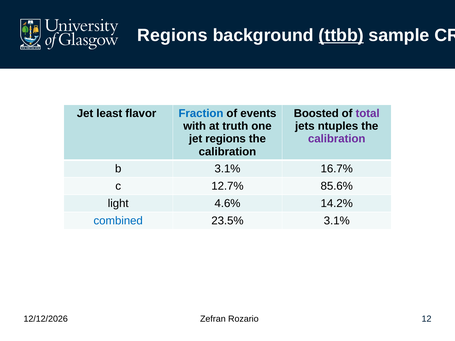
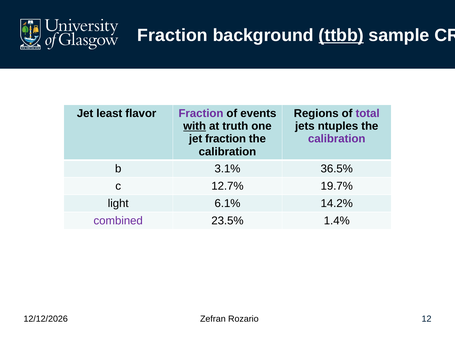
Regions at (172, 35): Regions -> Fraction
Fraction at (201, 113) colour: blue -> purple
Boosted: Boosted -> Regions
with underline: none -> present
jet regions: regions -> fraction
16.7%: 16.7% -> 36.5%
85.6%: 85.6% -> 19.7%
4.6%: 4.6% -> 6.1%
combined colour: blue -> purple
23.5% 3.1%: 3.1% -> 1.4%
